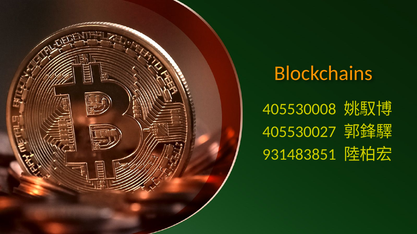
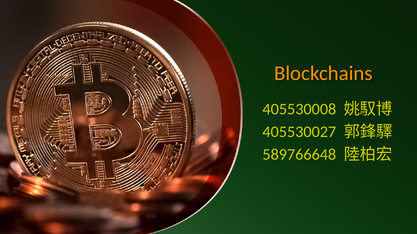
931483851: 931483851 -> 589766648
